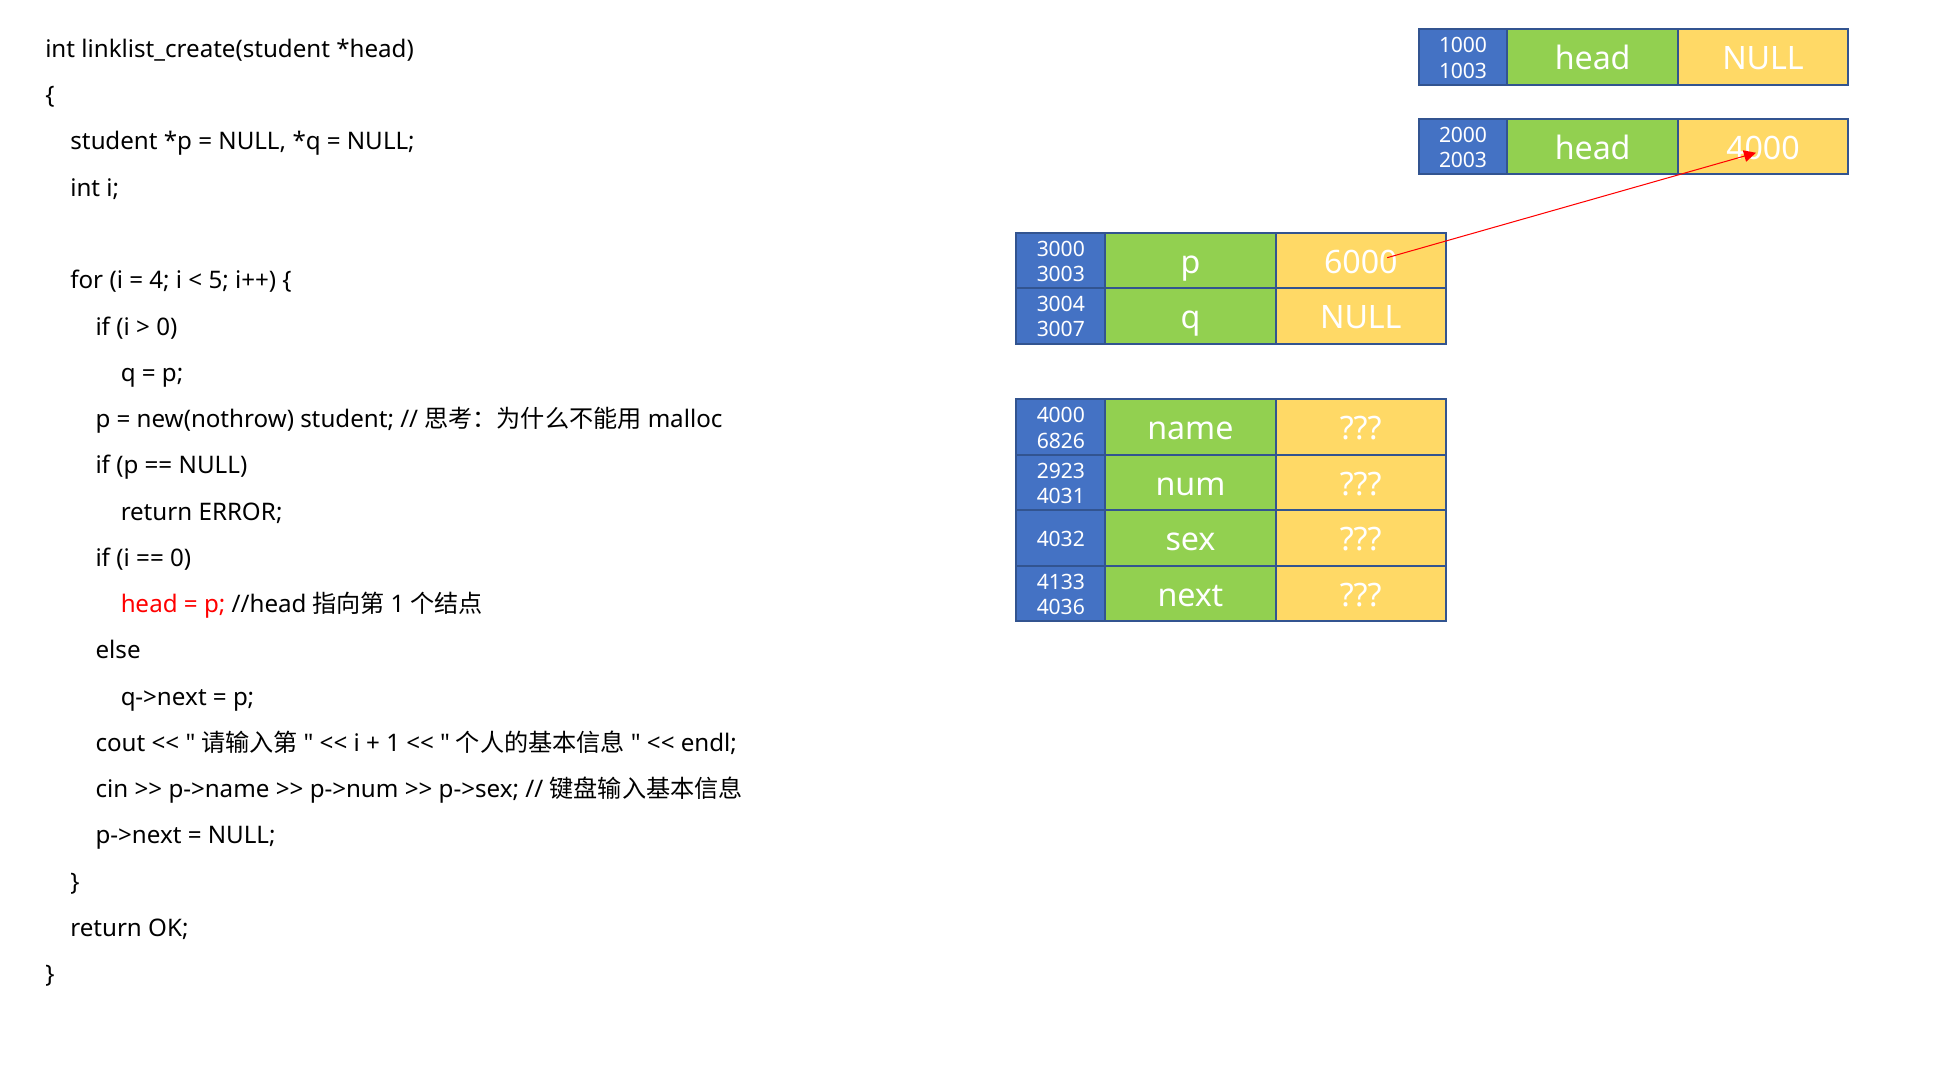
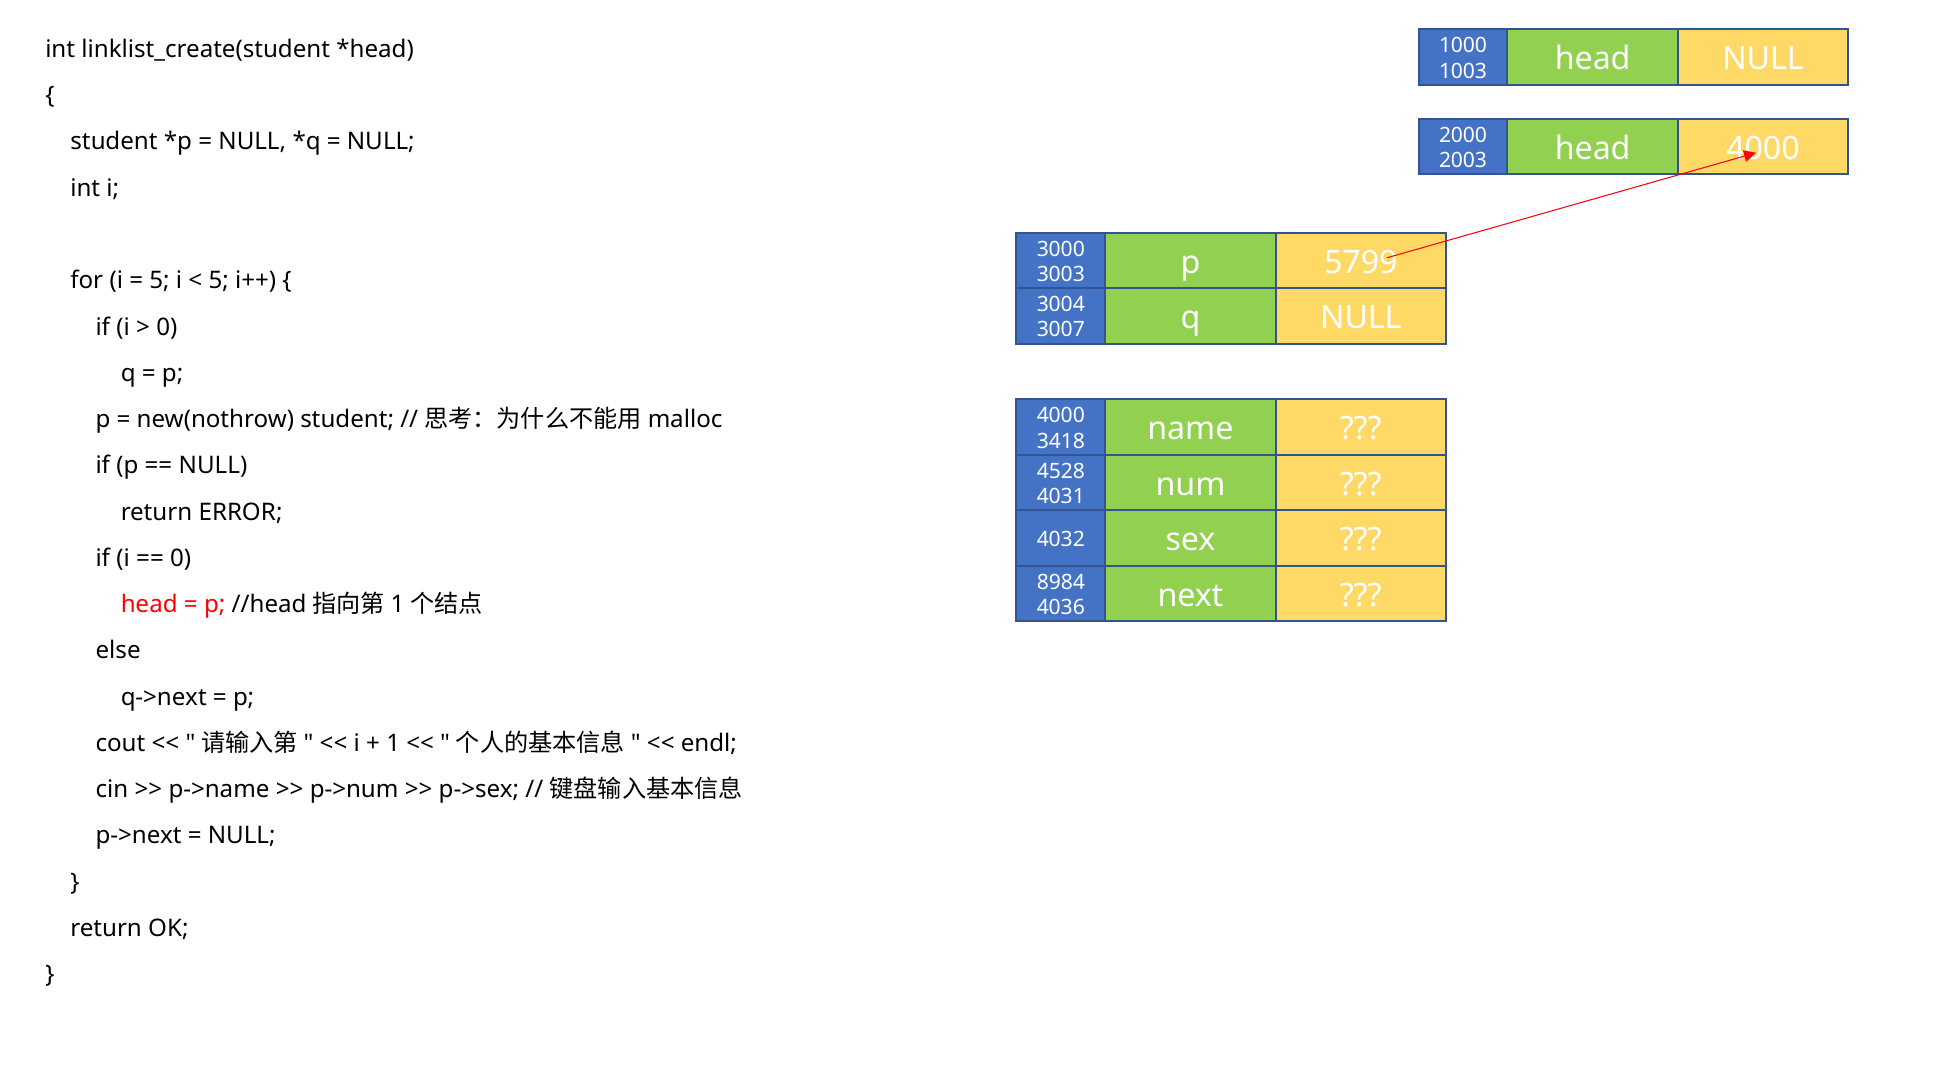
6000: 6000 -> 5799
4 at (160, 281): 4 -> 5
6826: 6826 -> 3418
2923: 2923 -> 4528
4133: 4133 -> 8984
